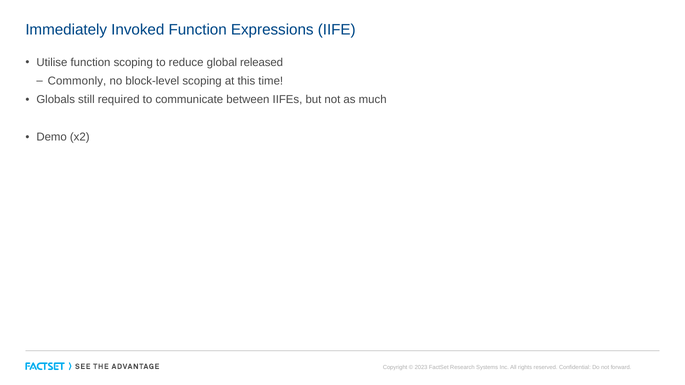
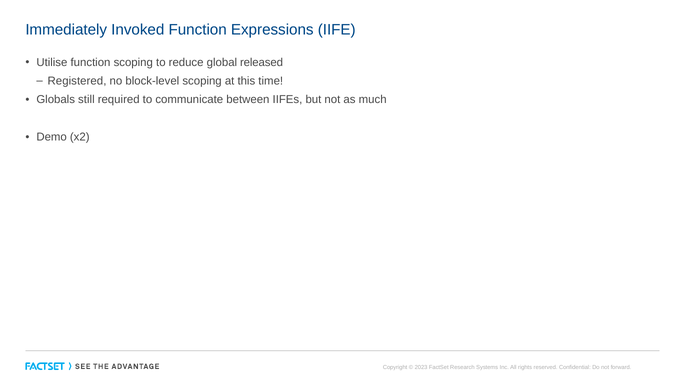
Commonly: Commonly -> Registered
